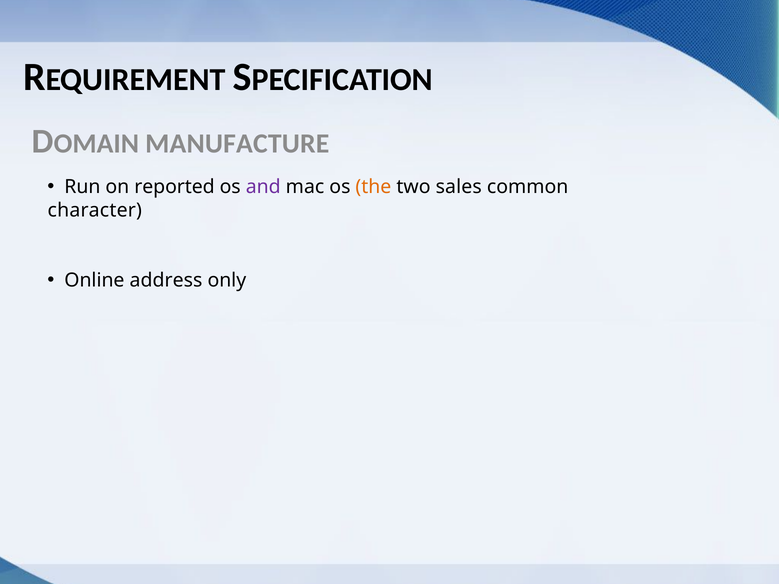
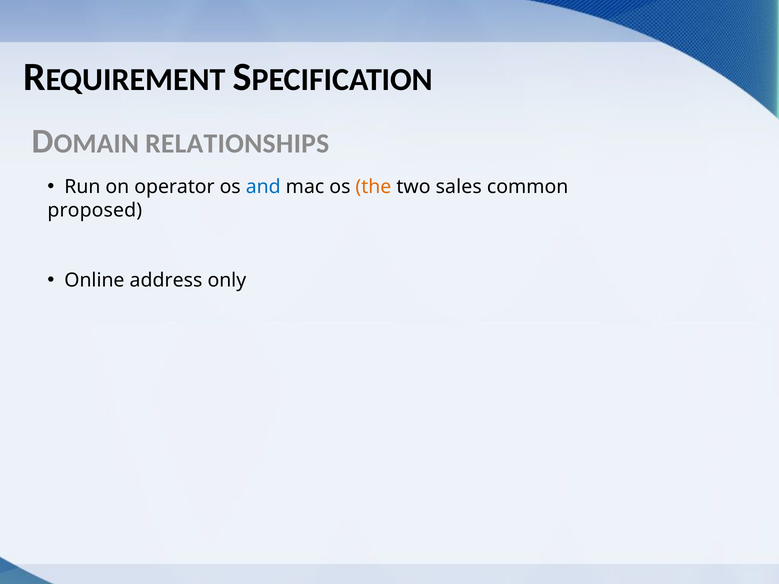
MANUFACTURE: MANUFACTURE -> RELATIONSHIPS
reported: reported -> operator
and colour: purple -> blue
character: character -> proposed
